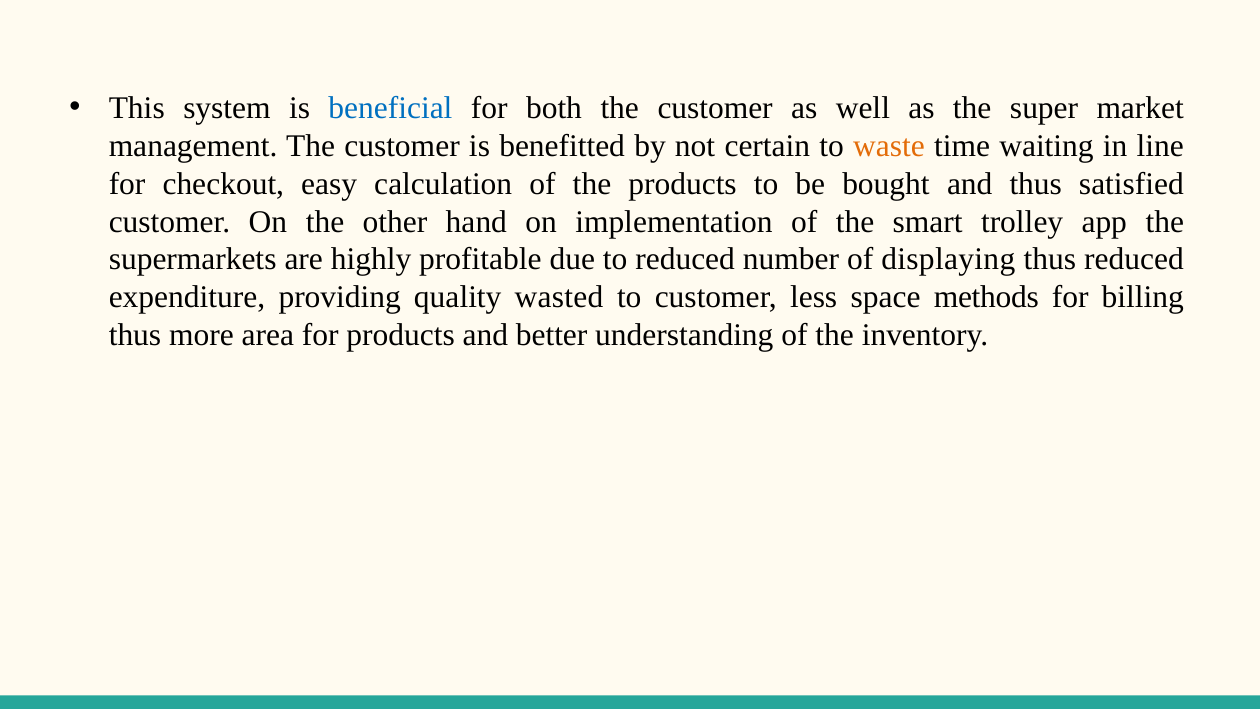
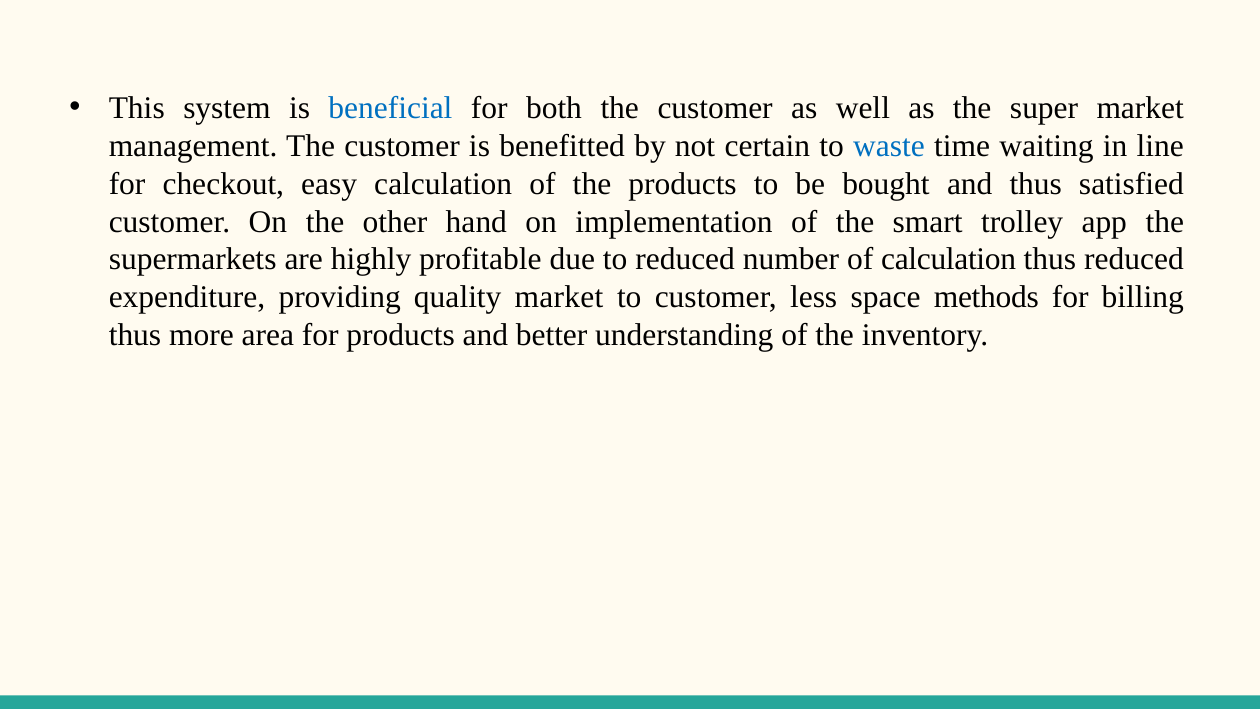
waste colour: orange -> blue
of displaying: displaying -> calculation
quality wasted: wasted -> market
